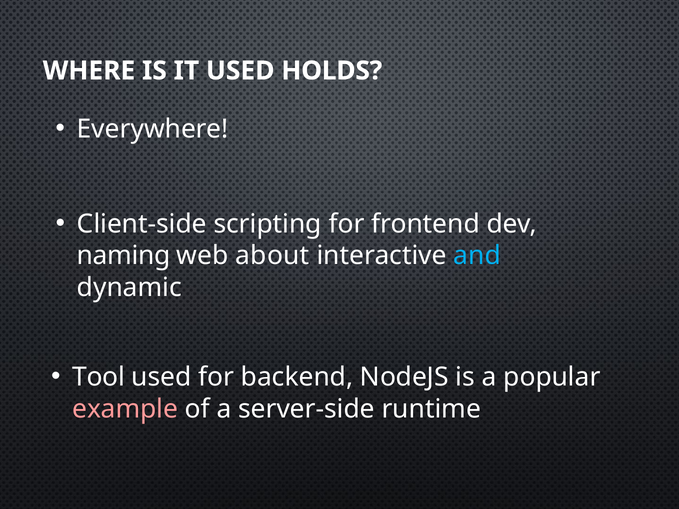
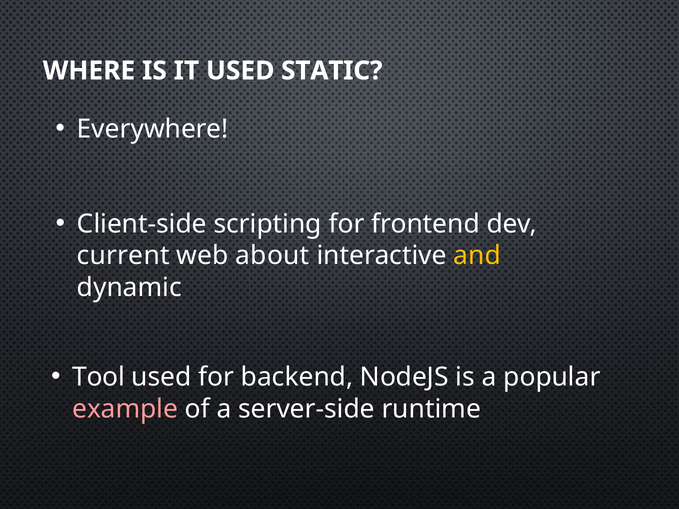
HOLDS: HOLDS -> STATIC
naming: naming -> current
and colour: light blue -> yellow
